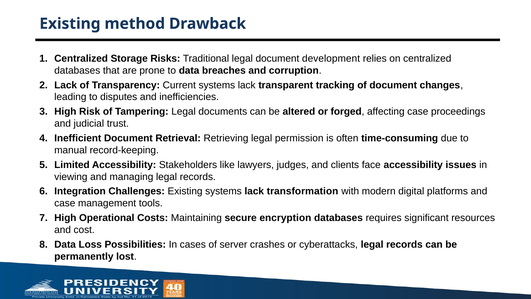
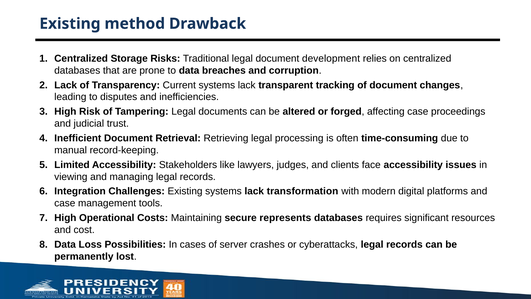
permission: permission -> processing
encryption: encryption -> represents
